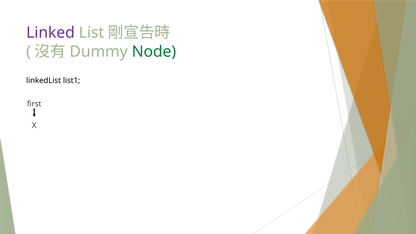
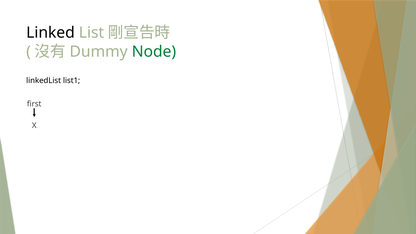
Linked colour: purple -> black
